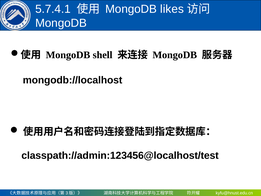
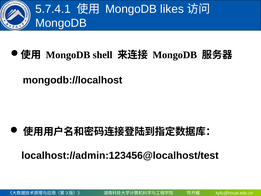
classpath://admin:123456@localhost/test: classpath://admin:123456@localhost/test -> localhost://admin:123456@localhost/test
